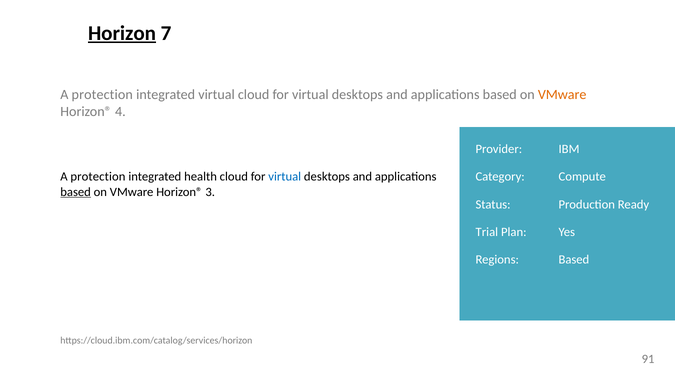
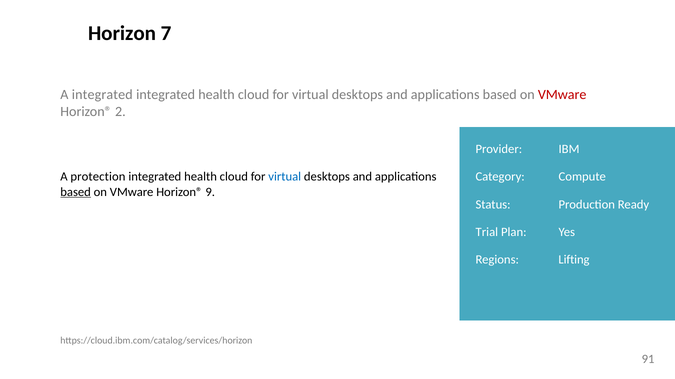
Horizon underline: present -> none
protection at (102, 95): protection -> integrated
virtual at (217, 95): virtual -> health
VMware at (562, 95) colour: orange -> red
4: 4 -> 2
3: 3 -> 9
Regions Based: Based -> Lifting
